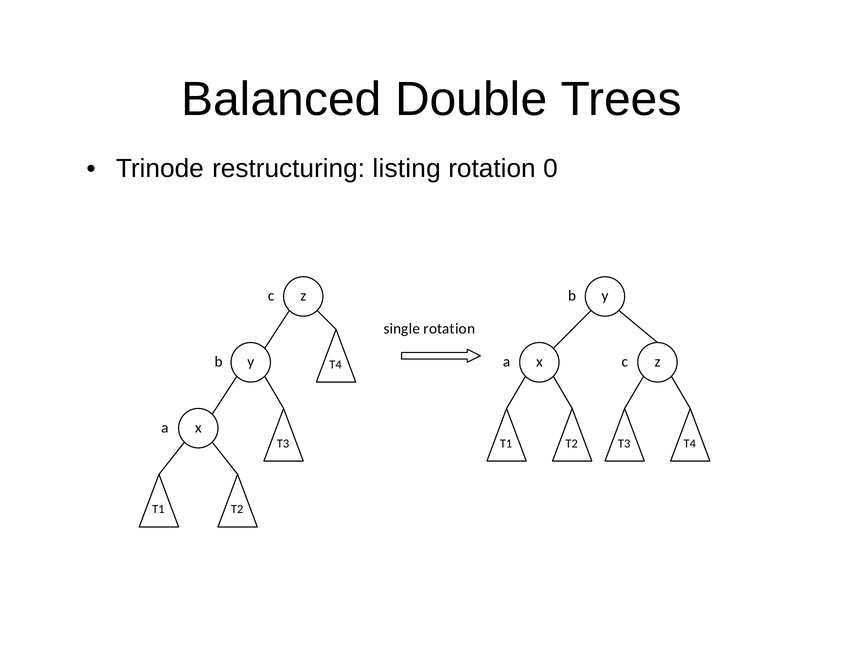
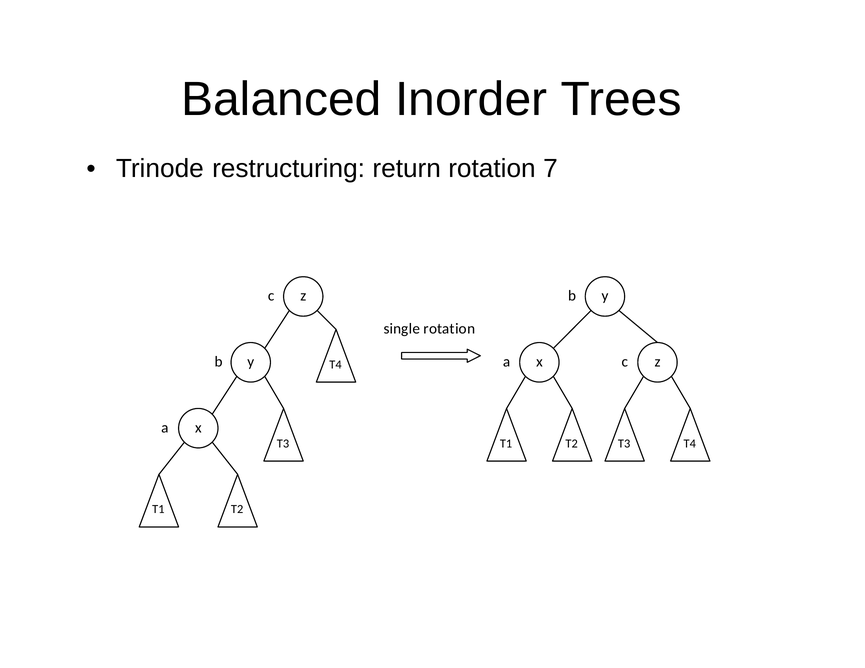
Double: Double -> Inorder
listing: listing -> return
0: 0 -> 7
